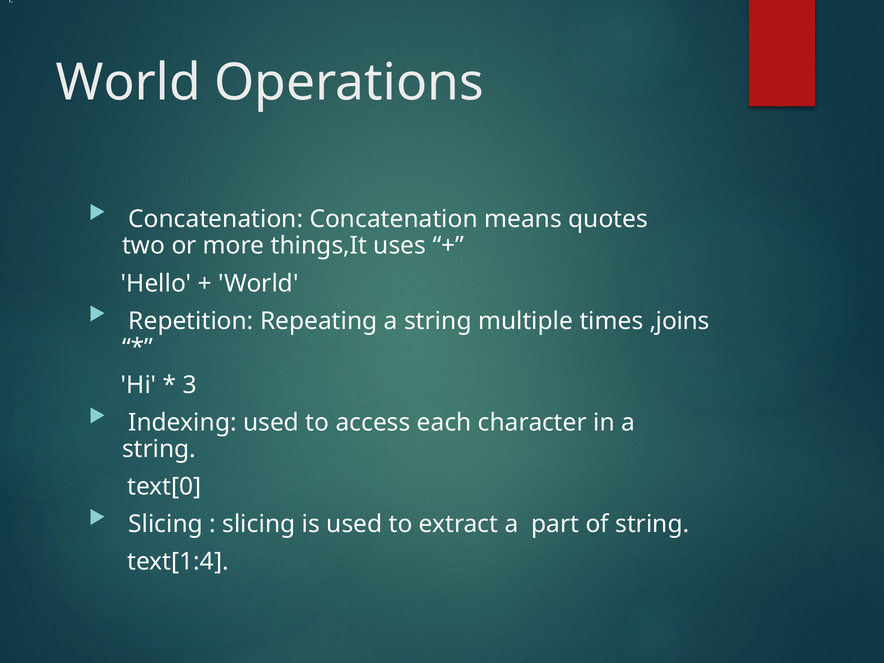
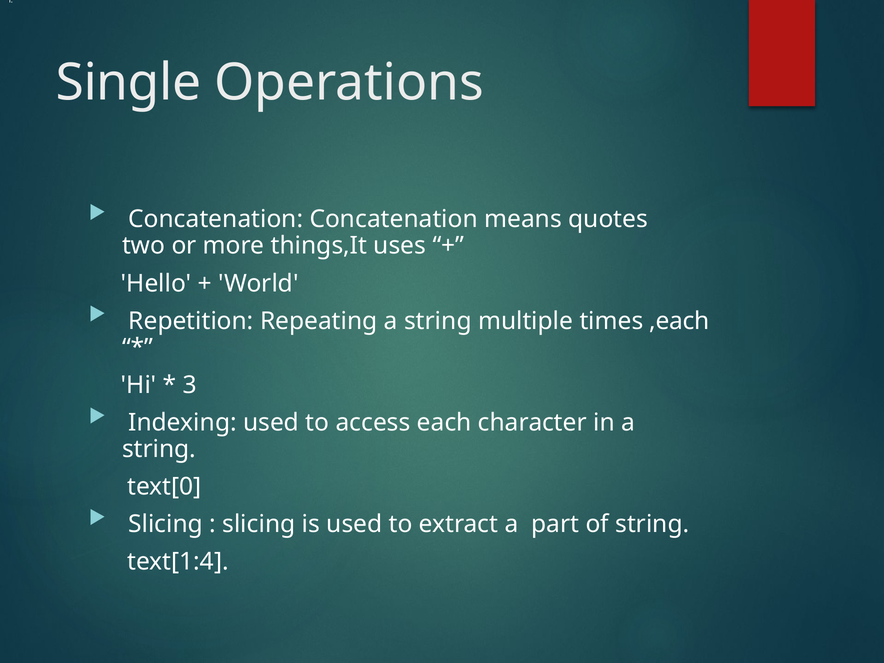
World at (128, 83): World -> Single
,joins: ,joins -> ,each
